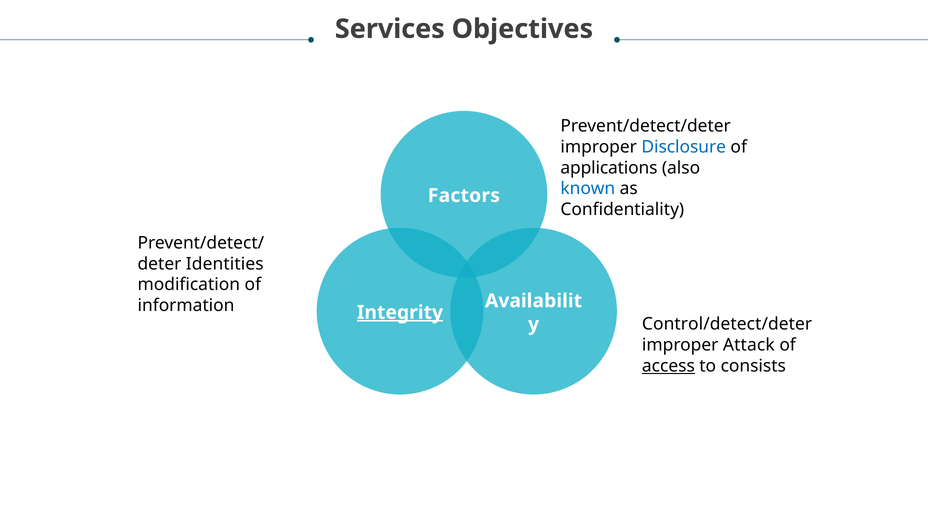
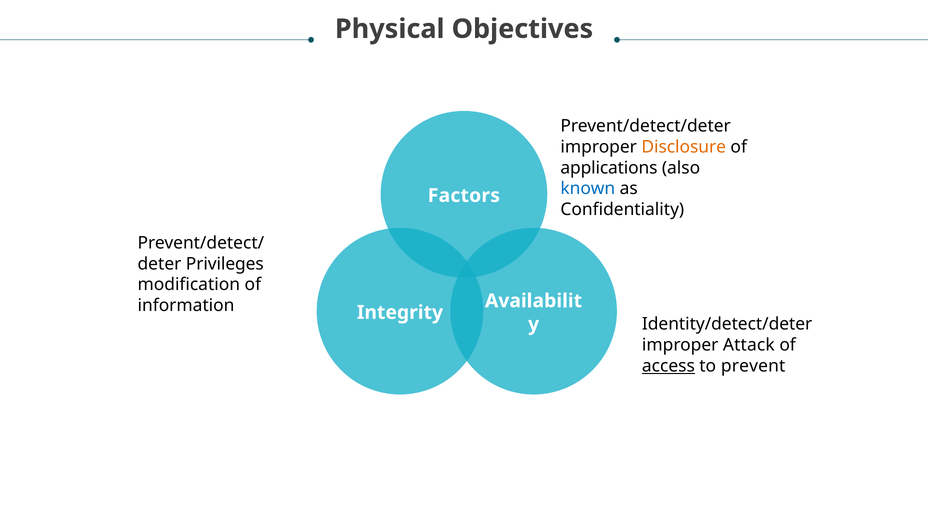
Services: Services -> Physical
Disclosure colour: blue -> orange
Identities: Identities -> Privileges
Integrity underline: present -> none
Control/detect/deter: Control/detect/deter -> Identity/detect/deter
consists: consists -> prevent
